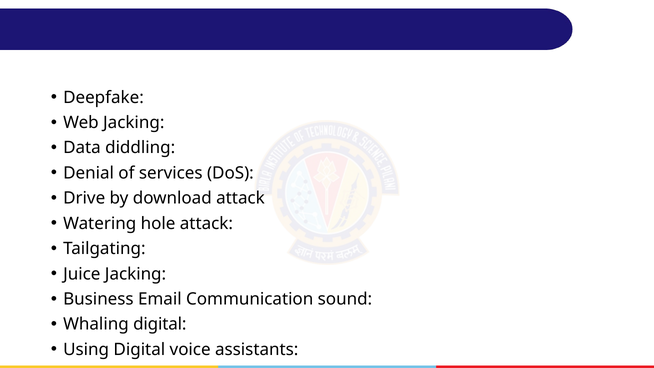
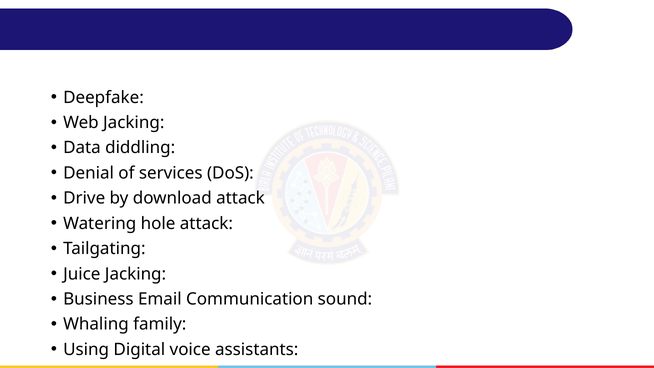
Whaling digital: digital -> family
